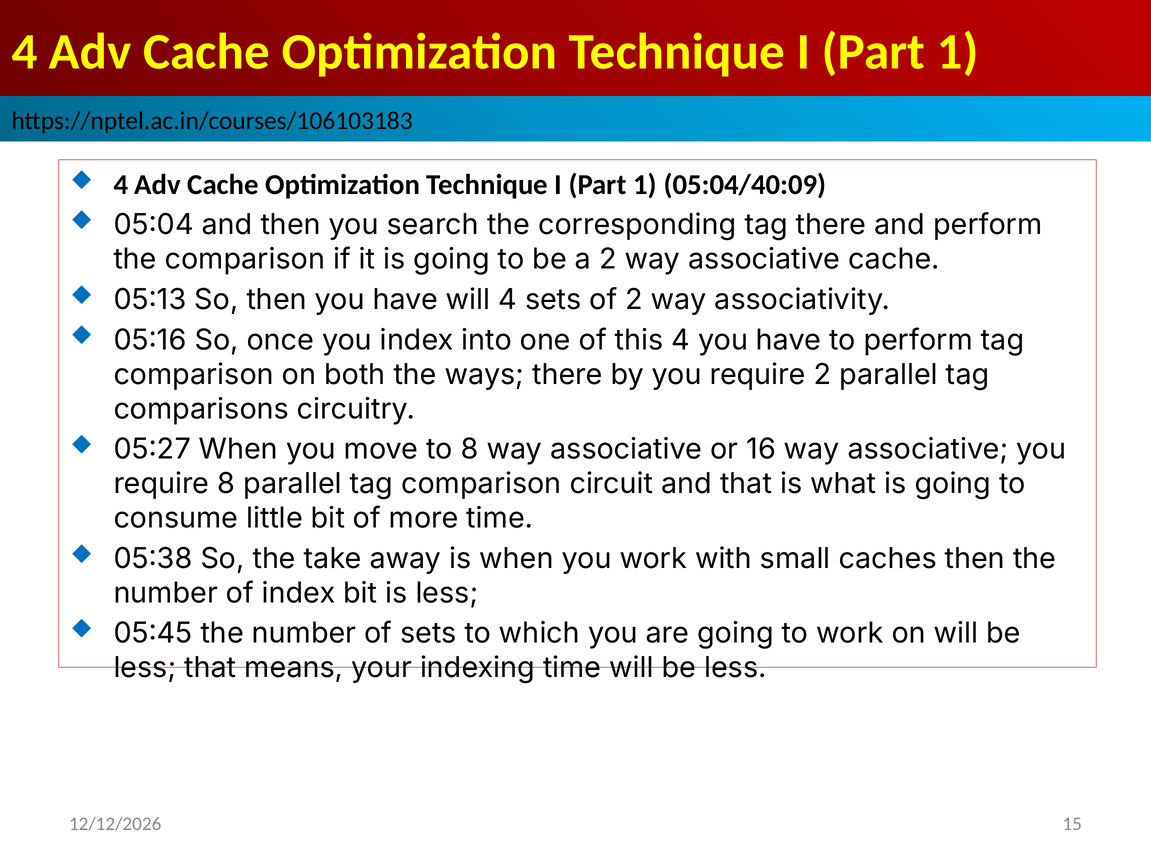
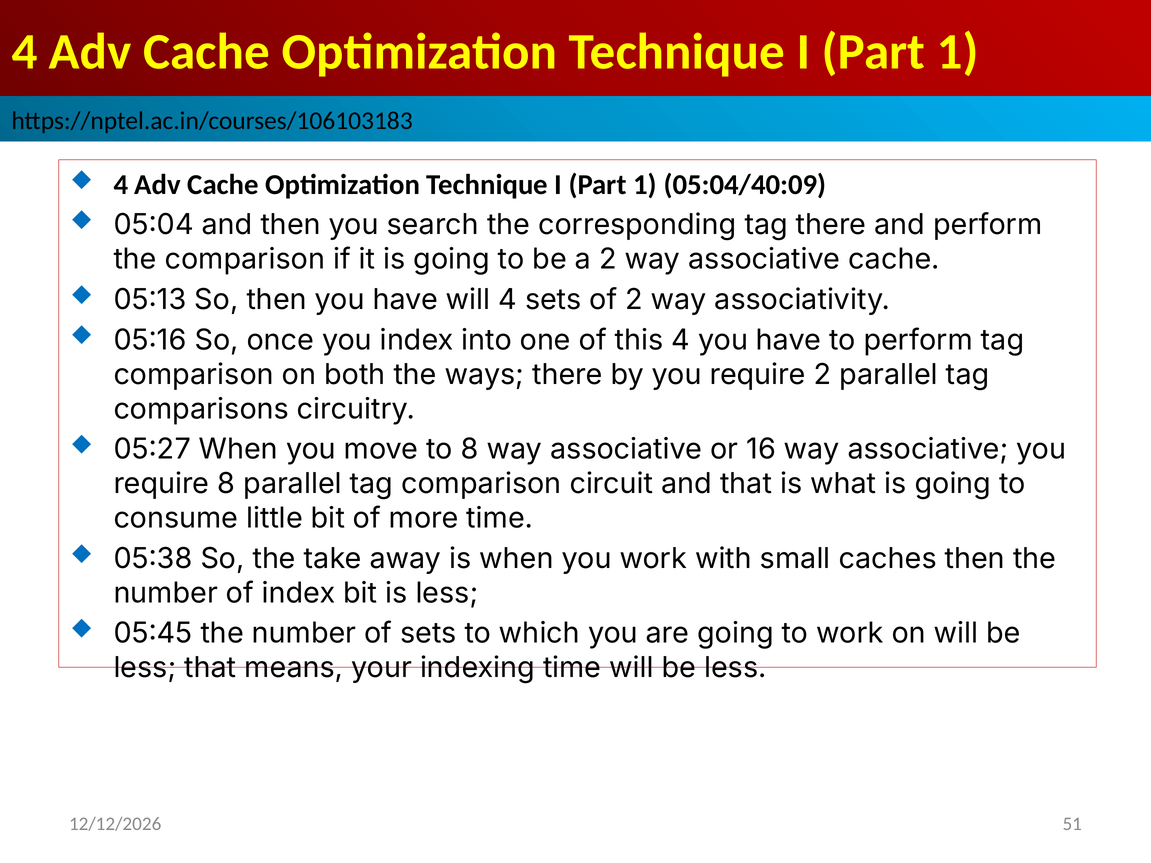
15: 15 -> 51
